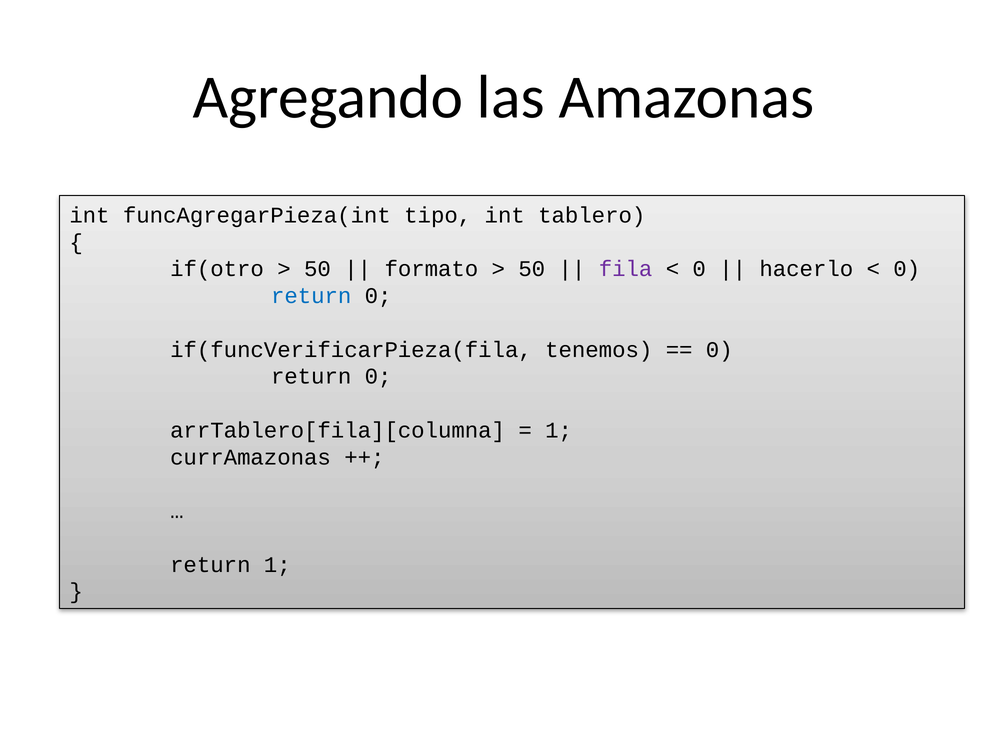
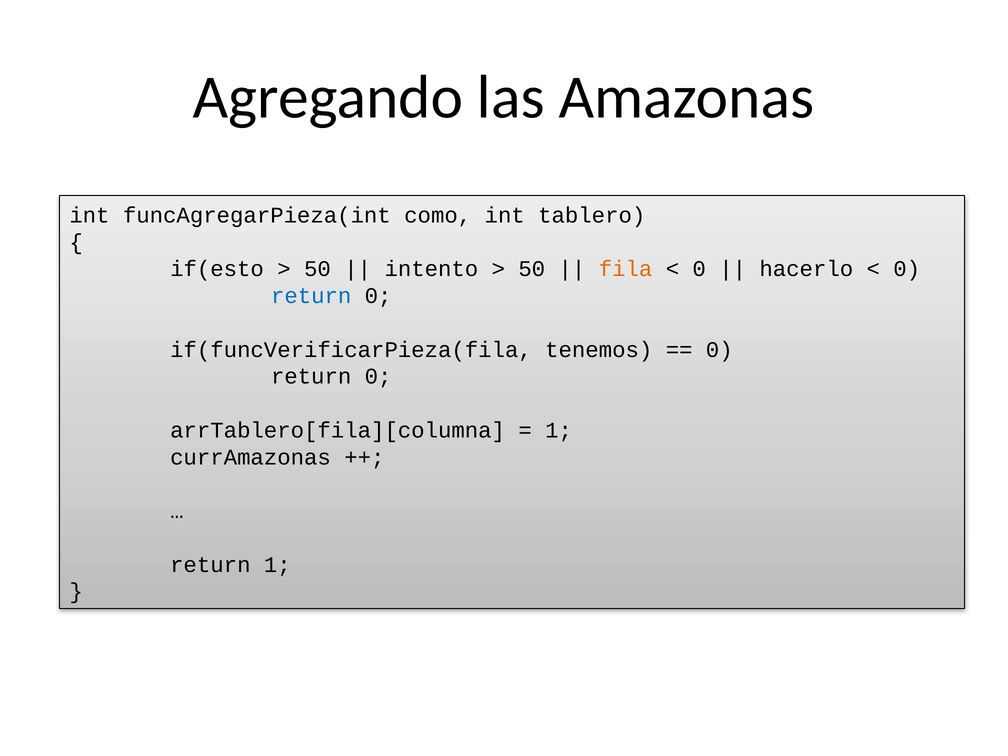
tipo: tipo -> como
if(otro: if(otro -> if(esto
formato: formato -> intento
fila colour: purple -> orange
